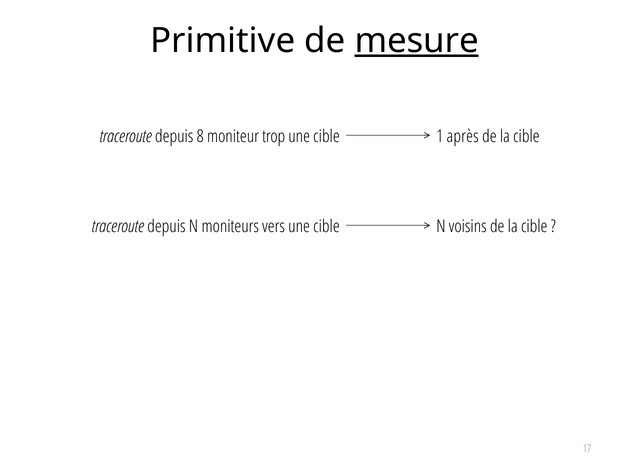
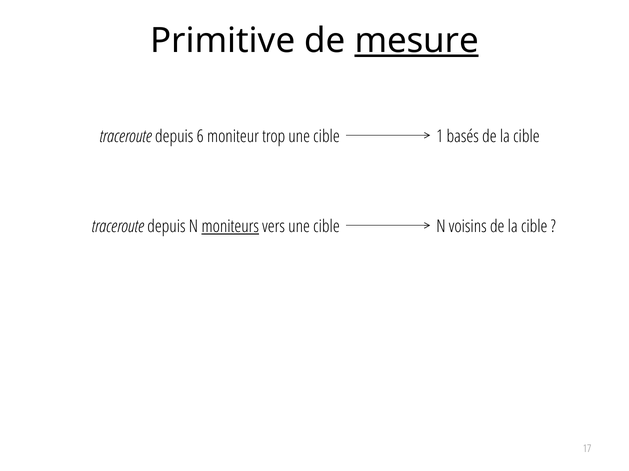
8: 8 -> 6
après: après -> basés
moniteurs underline: none -> present
